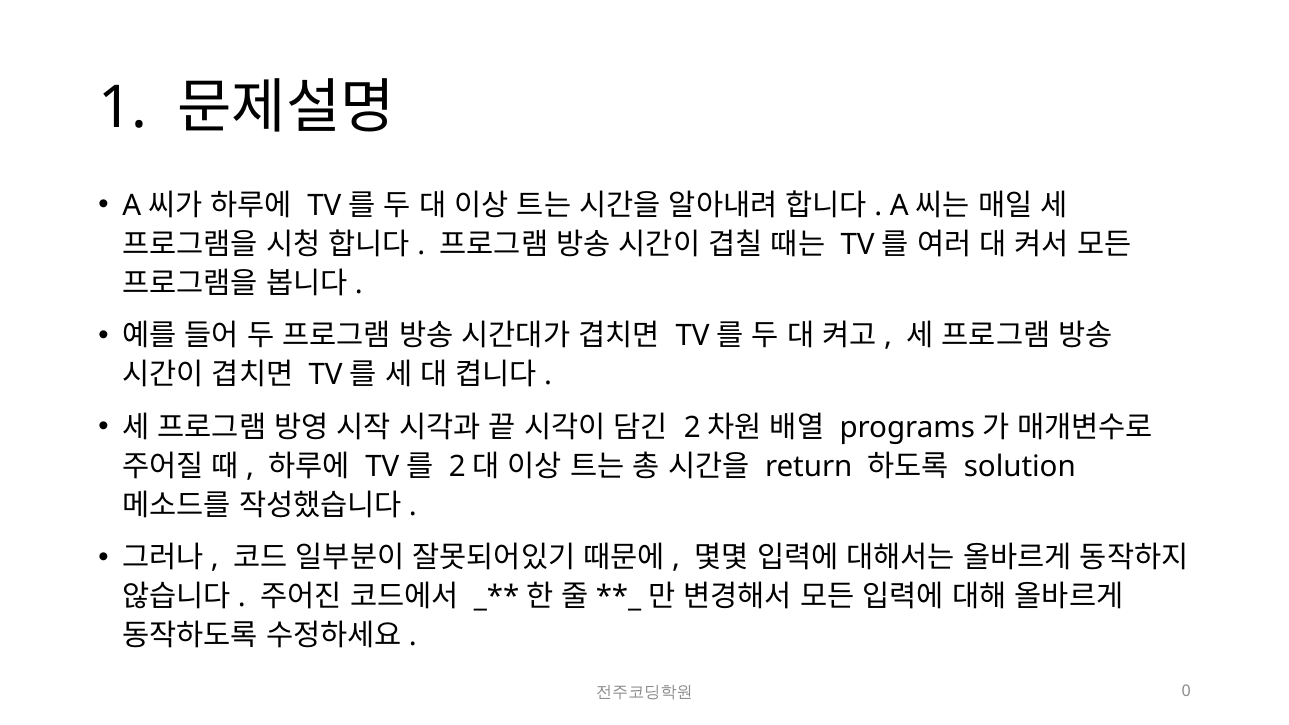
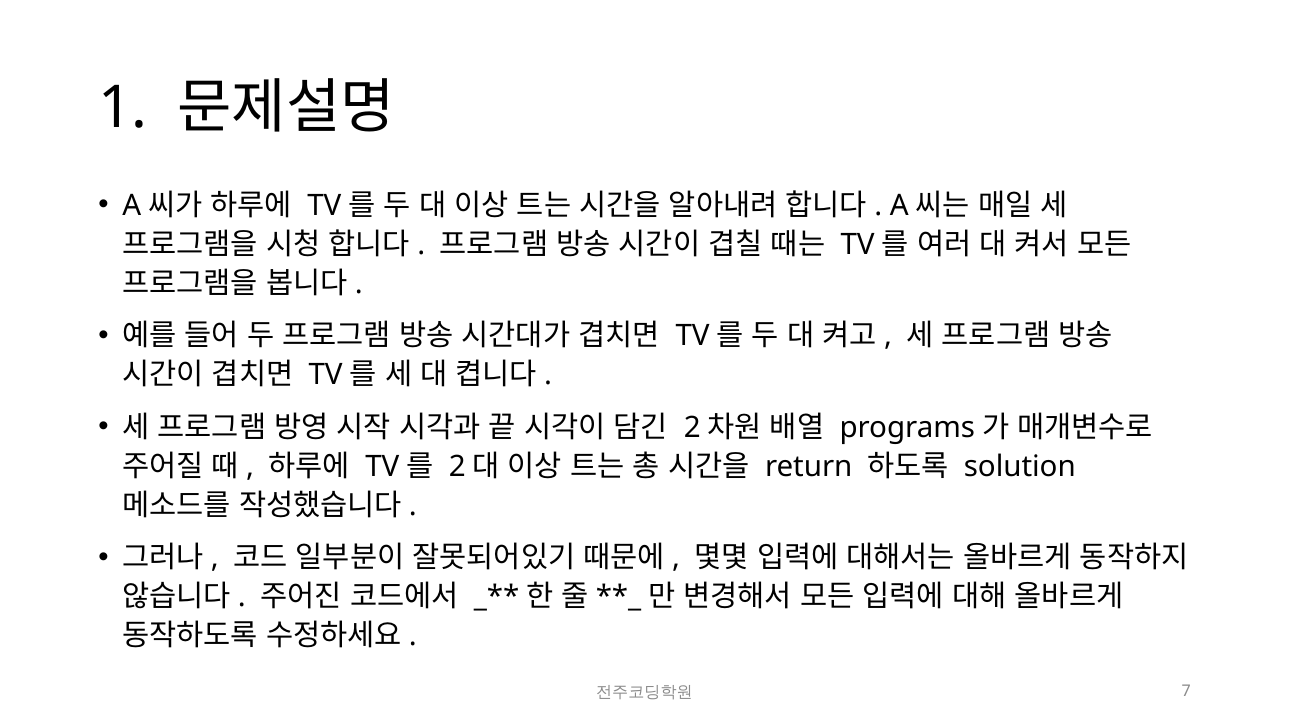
0: 0 -> 7
